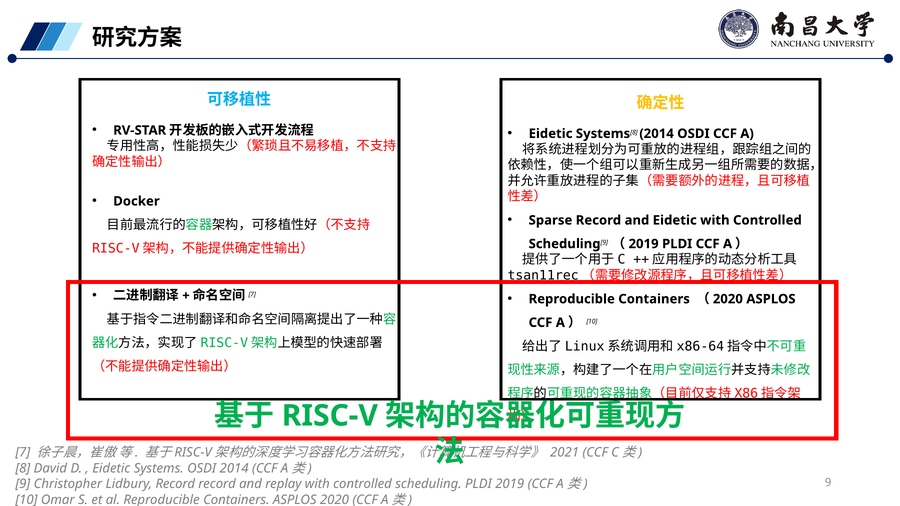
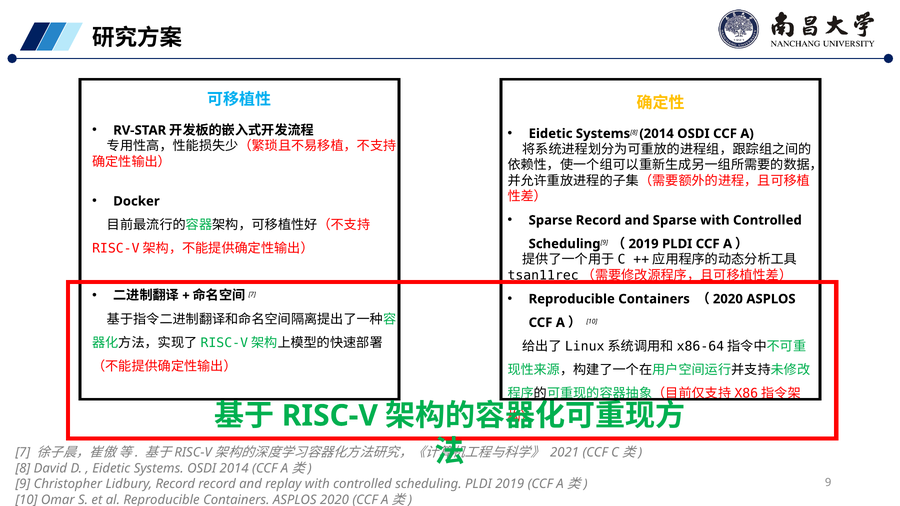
and Eidetic: Eidetic -> Sparse
